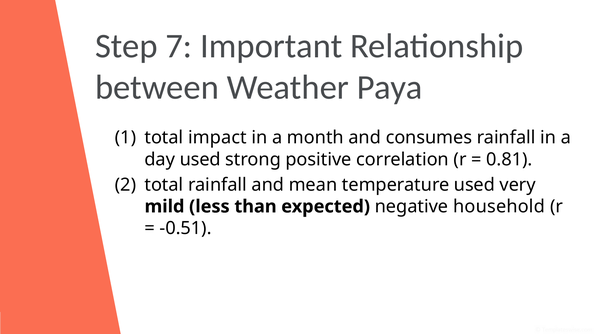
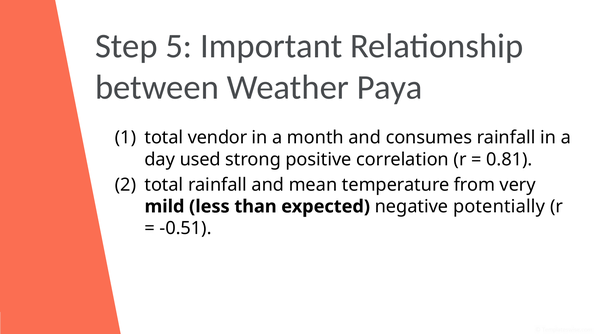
7: 7 -> 5
impact: impact -> vendor
temperature used: used -> from
household: household -> potentially
